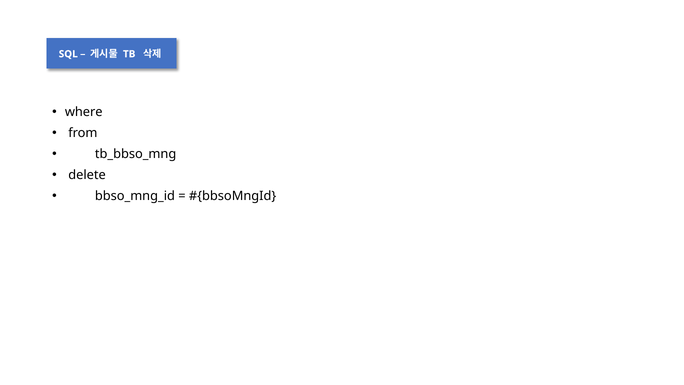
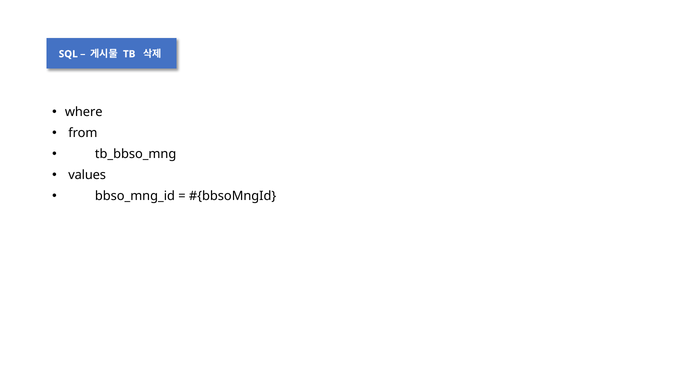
delete: delete -> values
